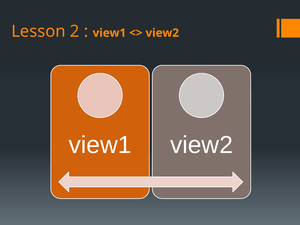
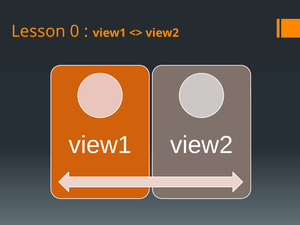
2: 2 -> 0
